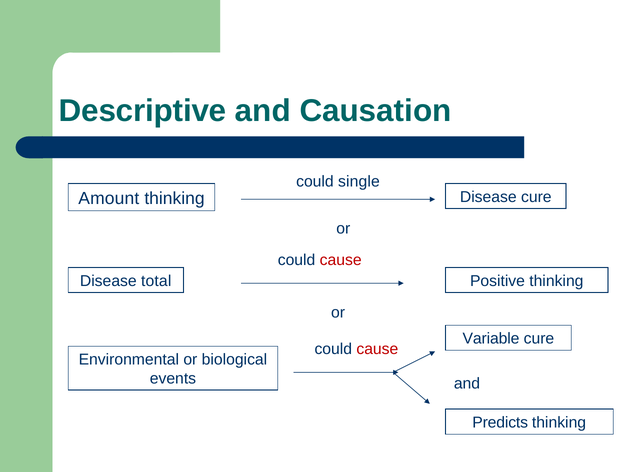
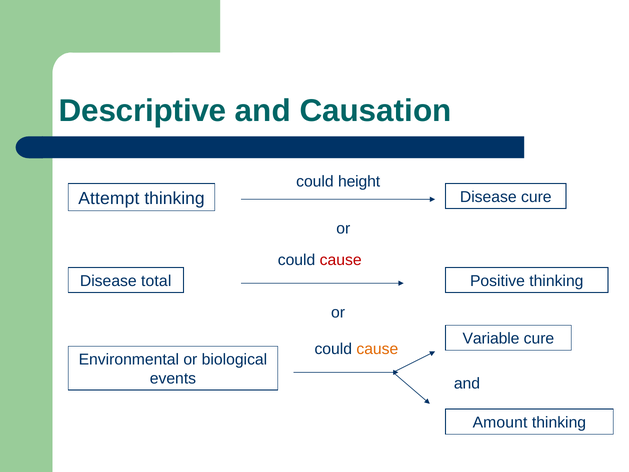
single: single -> height
Amount: Amount -> Attempt
cause at (377, 349) colour: red -> orange
Predicts: Predicts -> Amount
